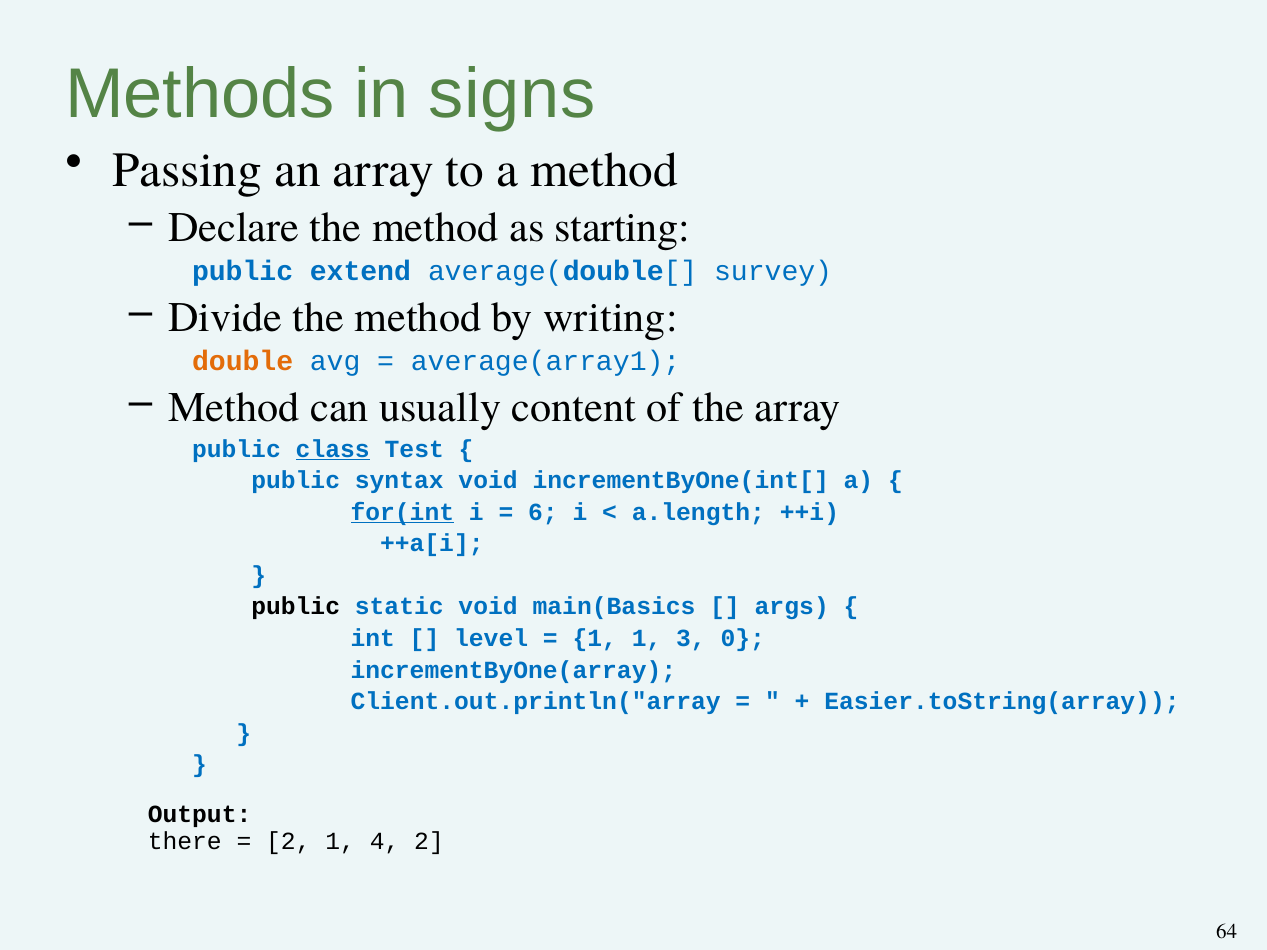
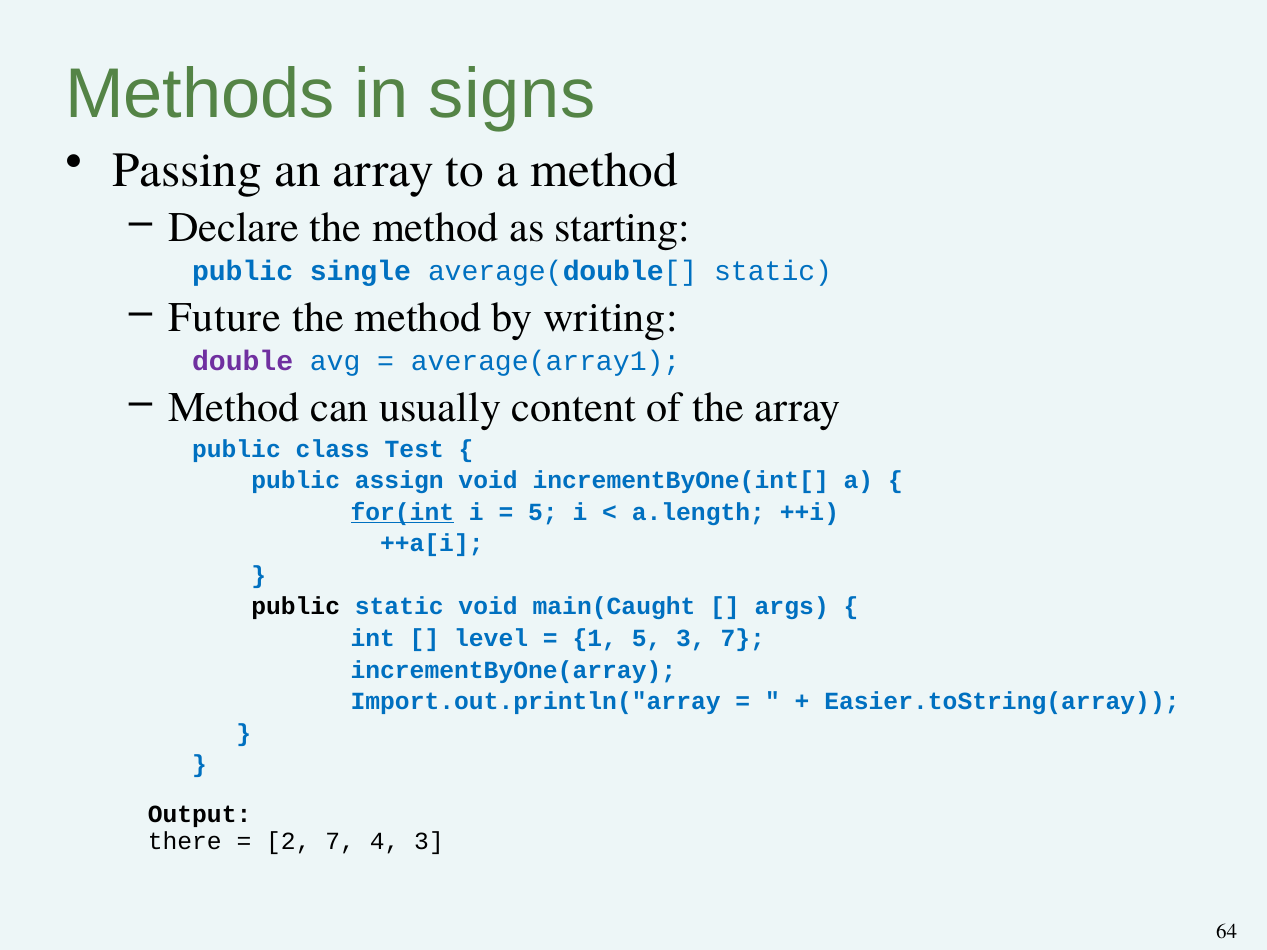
extend: extend -> single
average(double[ survey: survey -> static
Divide: Divide -> Future
double colour: orange -> purple
class underline: present -> none
syntax: syntax -> assign
6 at (543, 512): 6 -> 5
main(Basics: main(Basics -> main(Caught
1 1: 1 -> 5
3 0: 0 -> 7
Client.out.println("array: Client.out.println("array -> Import.out.println("array
2 1: 1 -> 7
4 2: 2 -> 3
